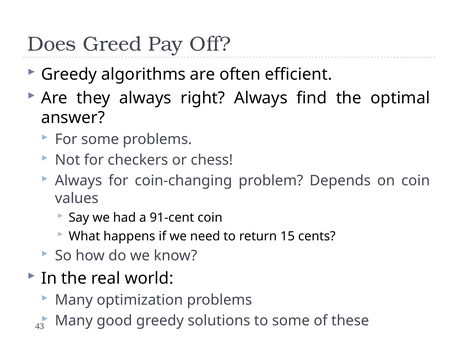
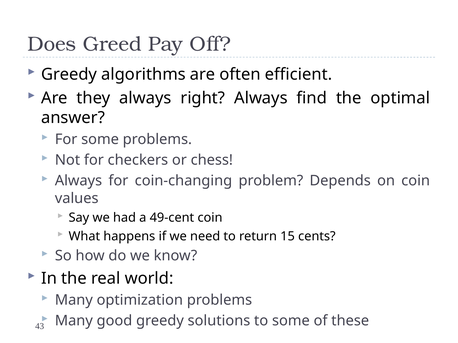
91-cent: 91-cent -> 49-cent
